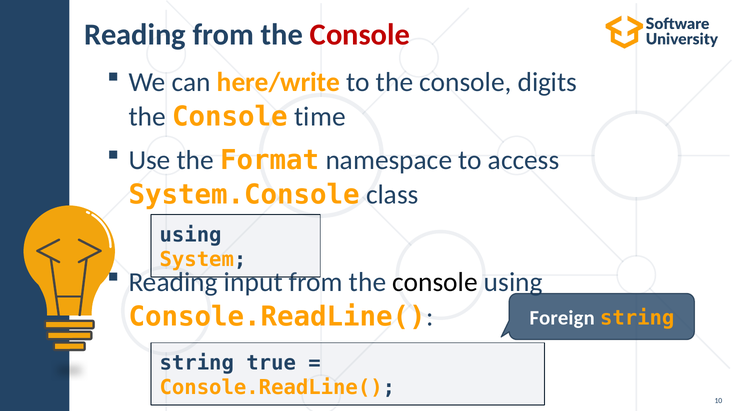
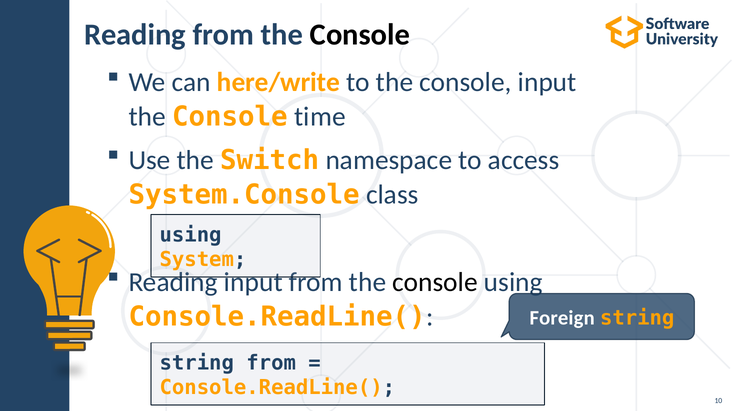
Console at (360, 35) colour: red -> black
console digits: digits -> input
Format: Format -> Switch
string true: true -> from
